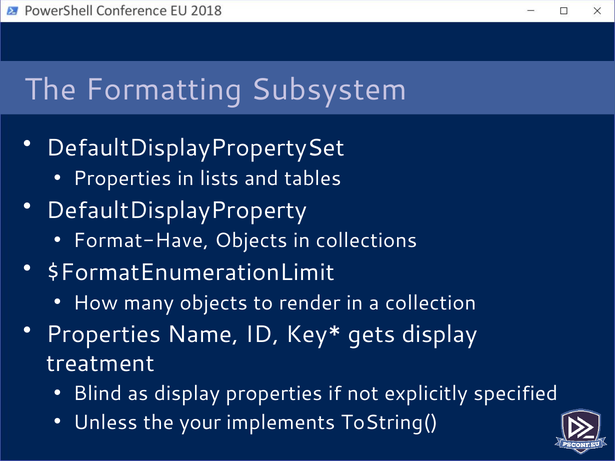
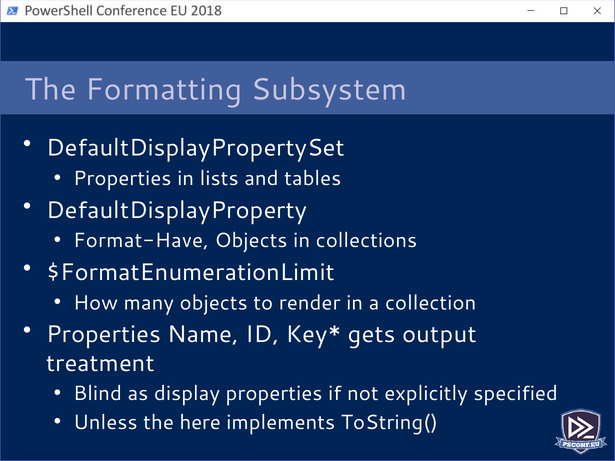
gets display: display -> output
your: your -> here
